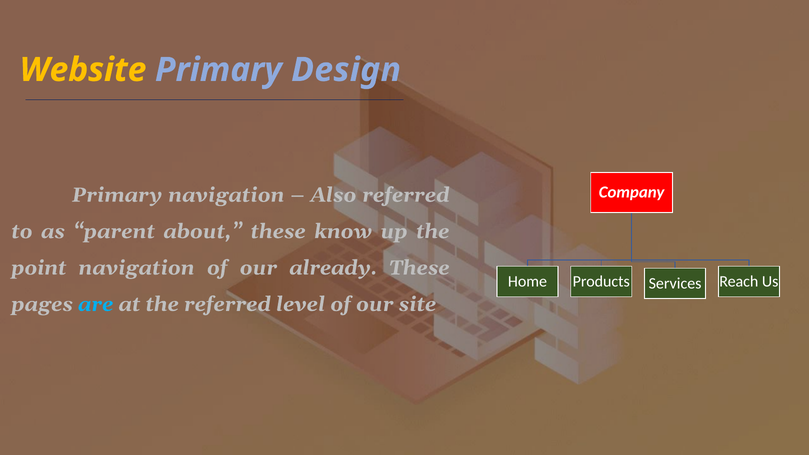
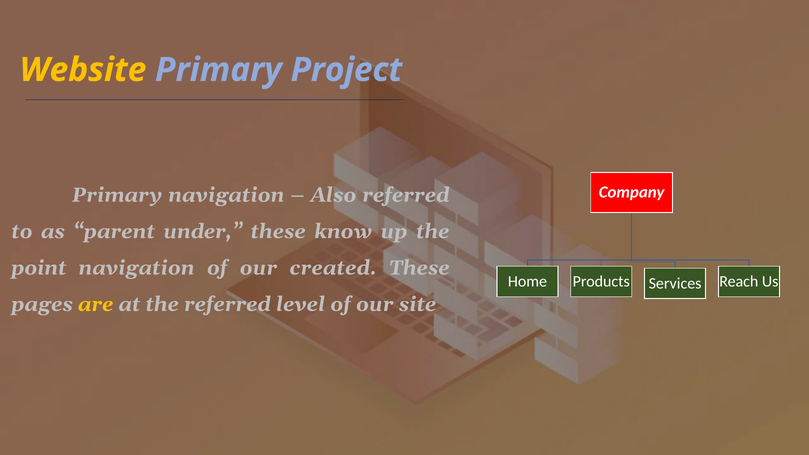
Design: Design -> Project
about: about -> under
already: already -> created
are colour: light blue -> yellow
